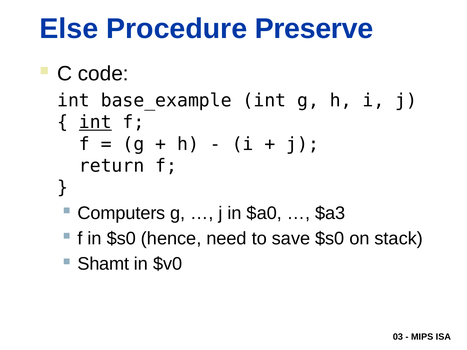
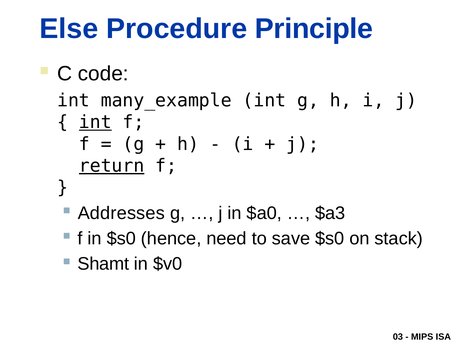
Preserve: Preserve -> Principle
base_example: base_example -> many_example
return underline: none -> present
Computers: Computers -> Addresses
